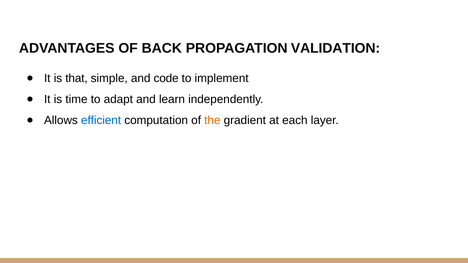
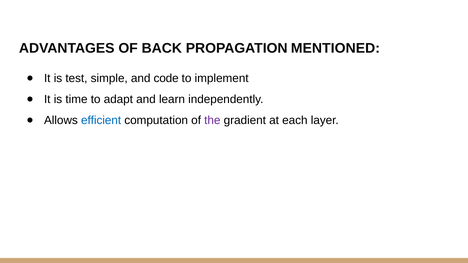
VALIDATION: VALIDATION -> MENTIONED
that: that -> test
the colour: orange -> purple
